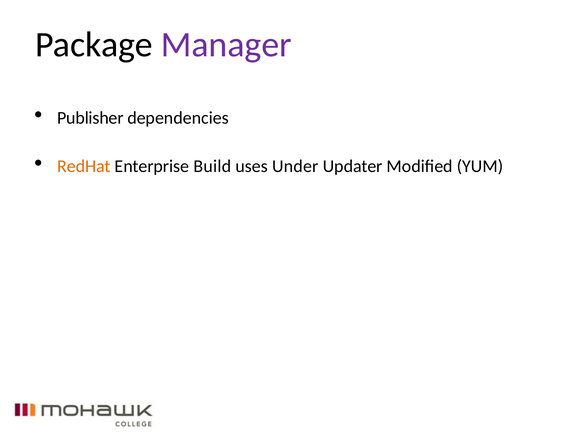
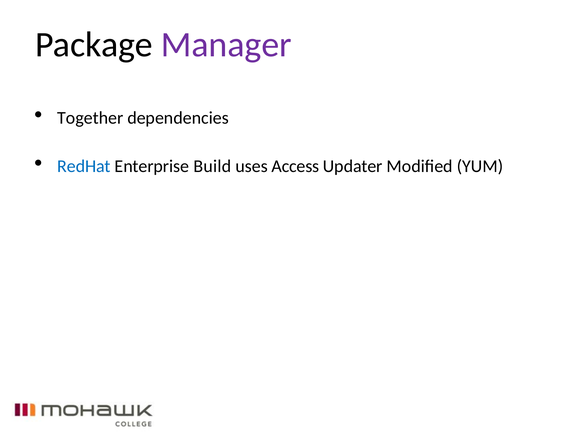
Publisher: Publisher -> Together
RedHat colour: orange -> blue
Under: Under -> Access
